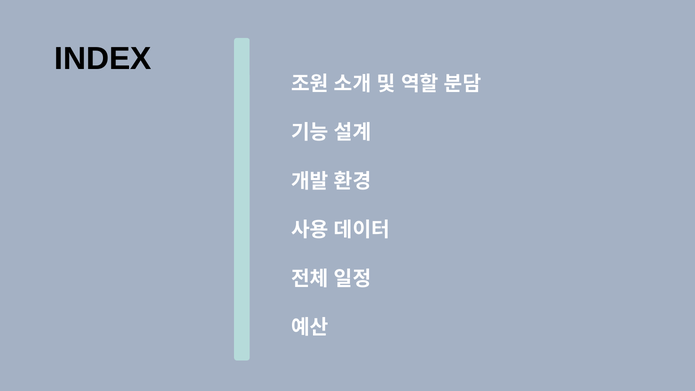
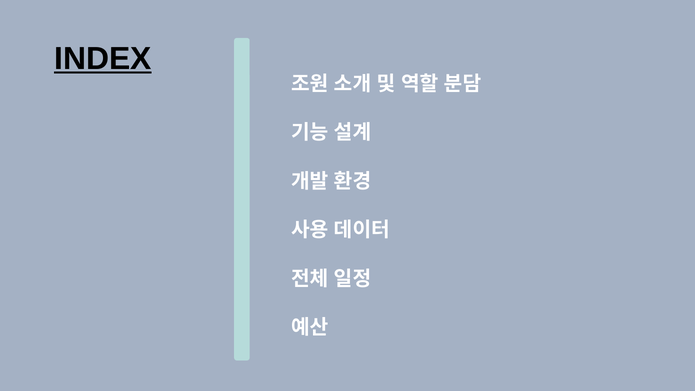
INDEX underline: none -> present
